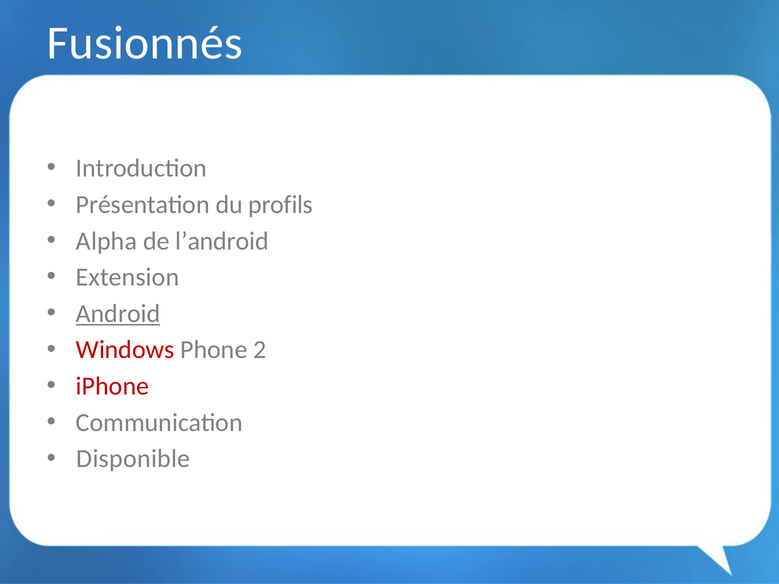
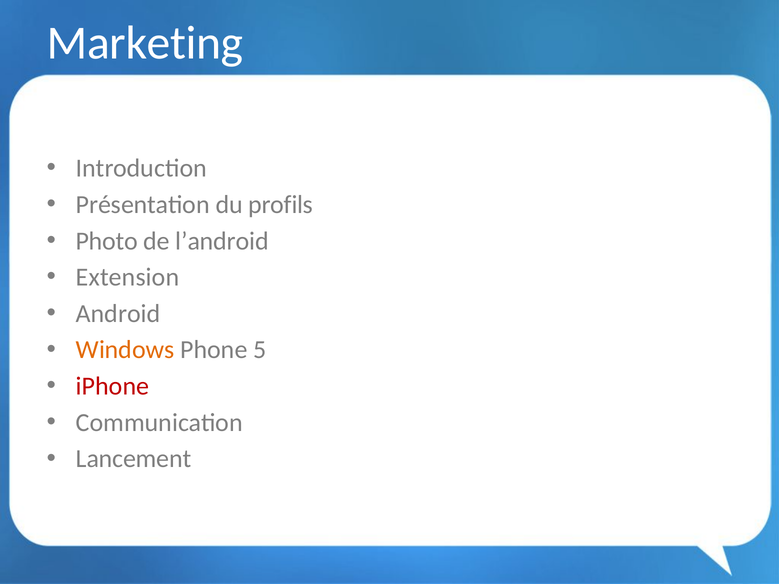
Fusionnés: Fusionnés -> Marketing
Alpha: Alpha -> Photo
Android underline: present -> none
Windows colour: red -> orange
2: 2 -> 5
Disponible: Disponible -> Lancement
